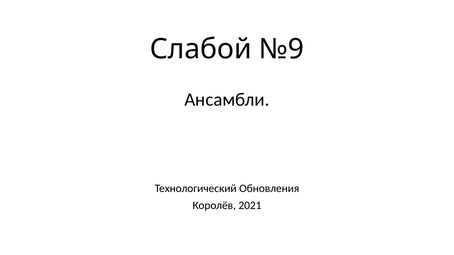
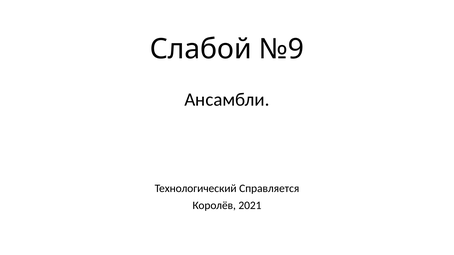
Обновления: Обновления -> Справляется
